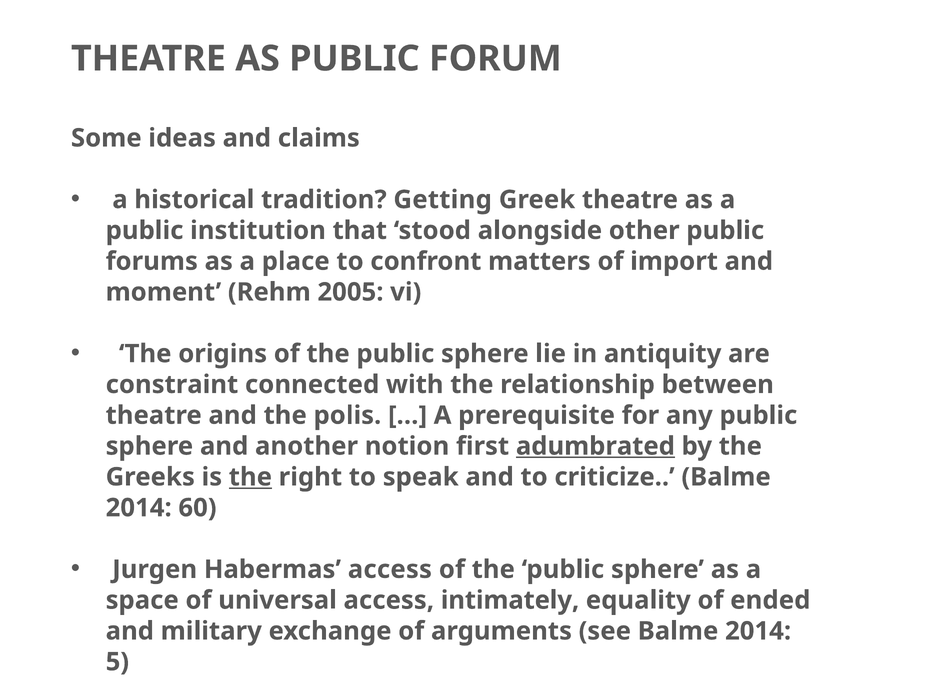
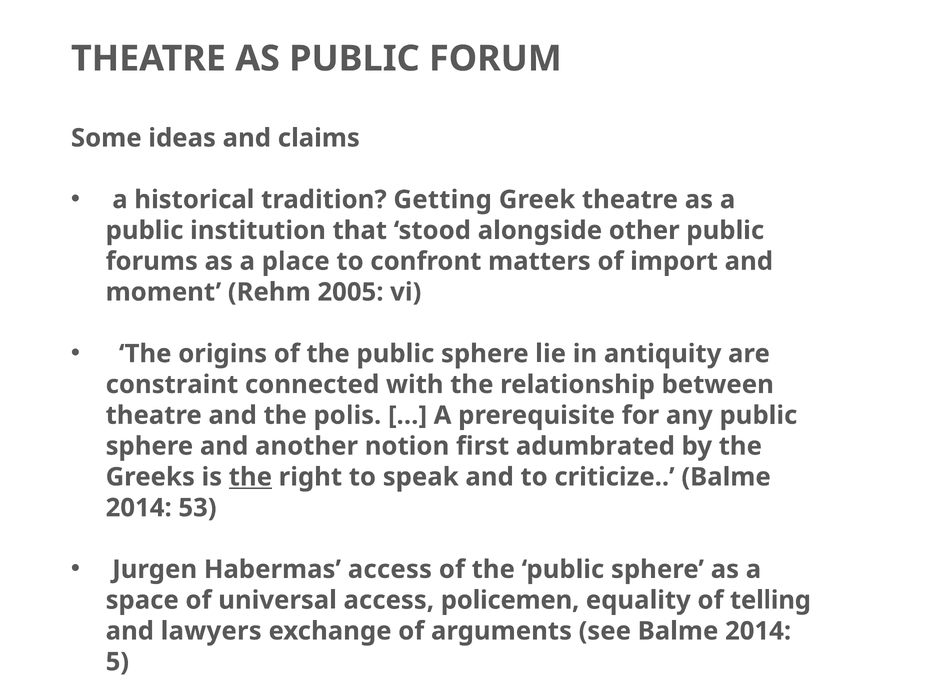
adumbrated underline: present -> none
60: 60 -> 53
intimately: intimately -> policemen
ended: ended -> telling
military: military -> lawyers
